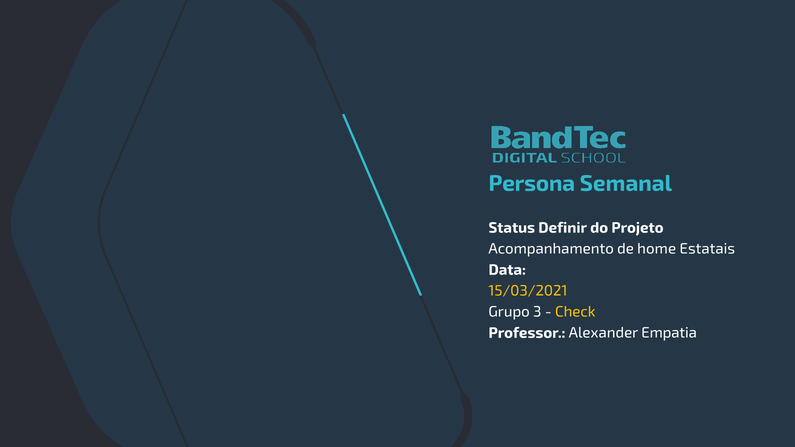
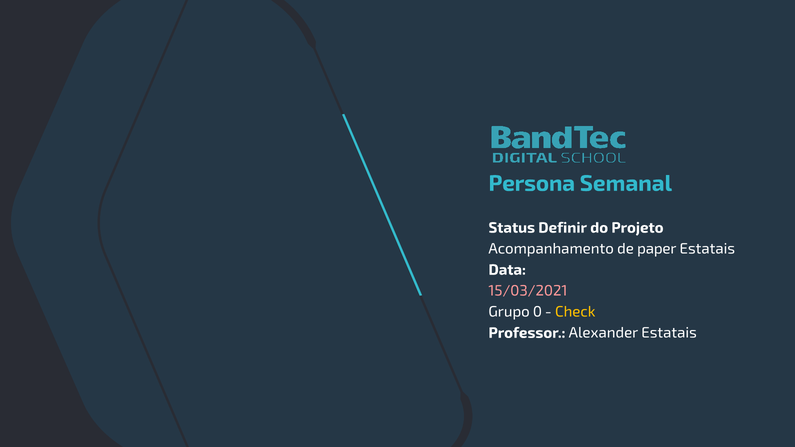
home: home -> paper
15/03/2021 colour: yellow -> pink
3: 3 -> 0
Alexander Empatia: Empatia -> Estatais
